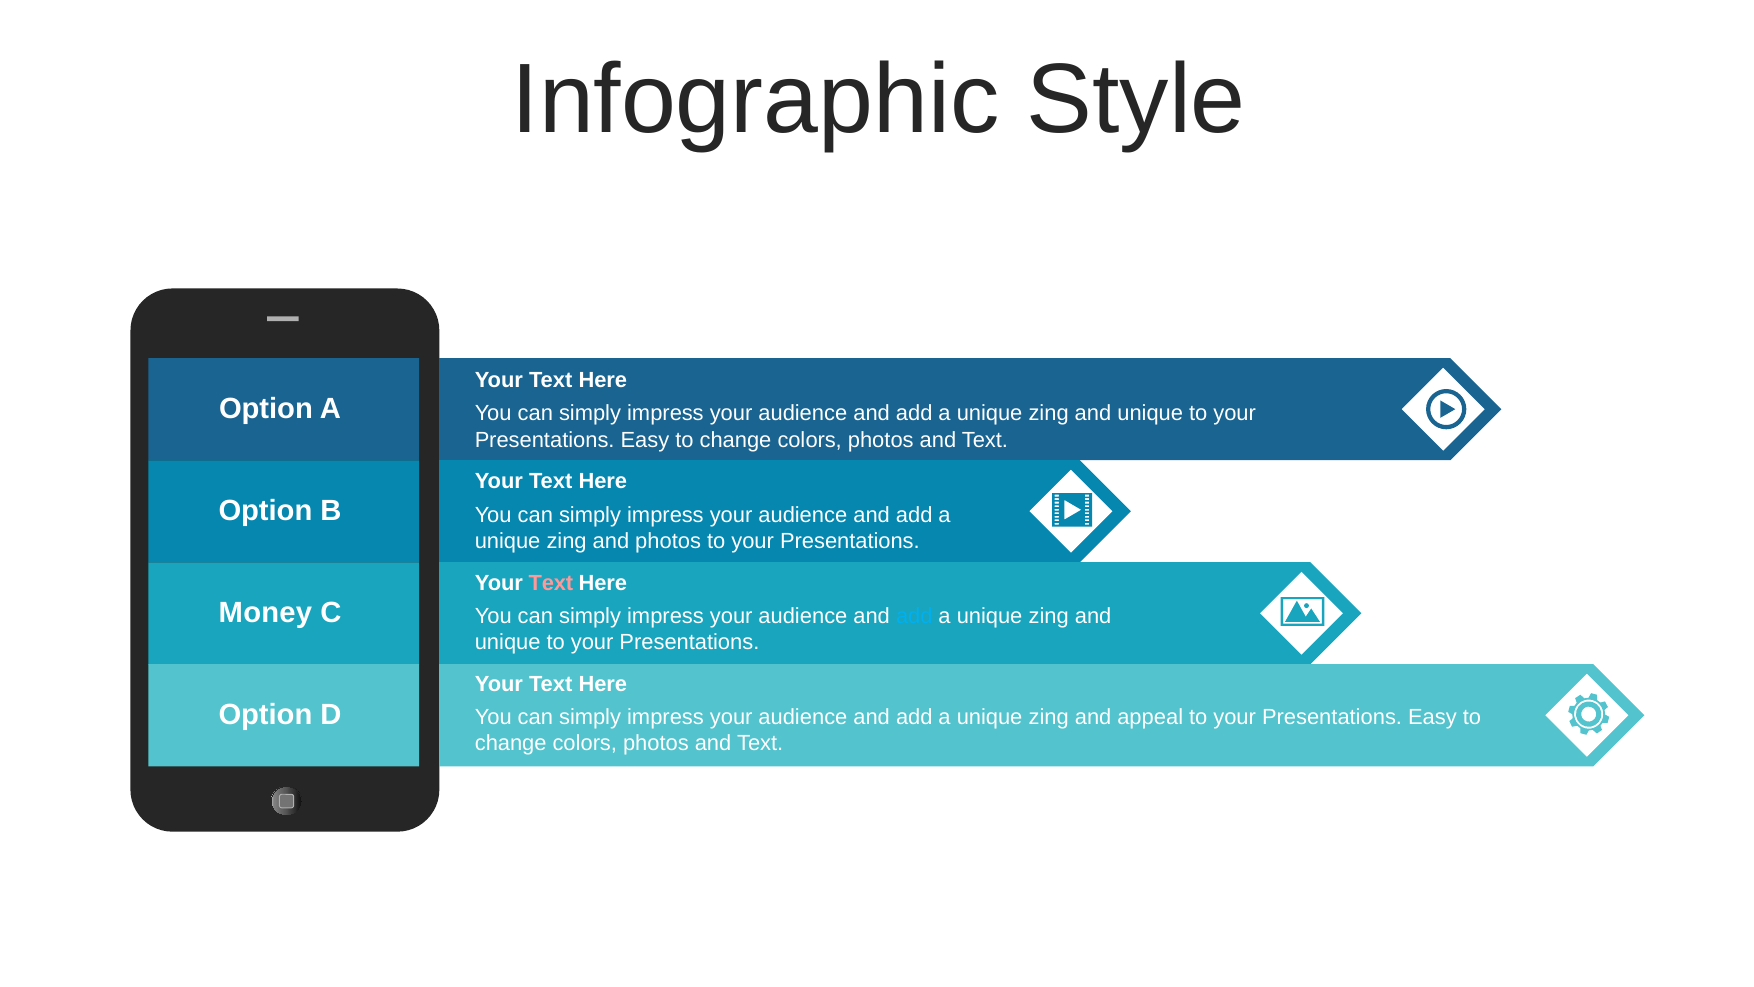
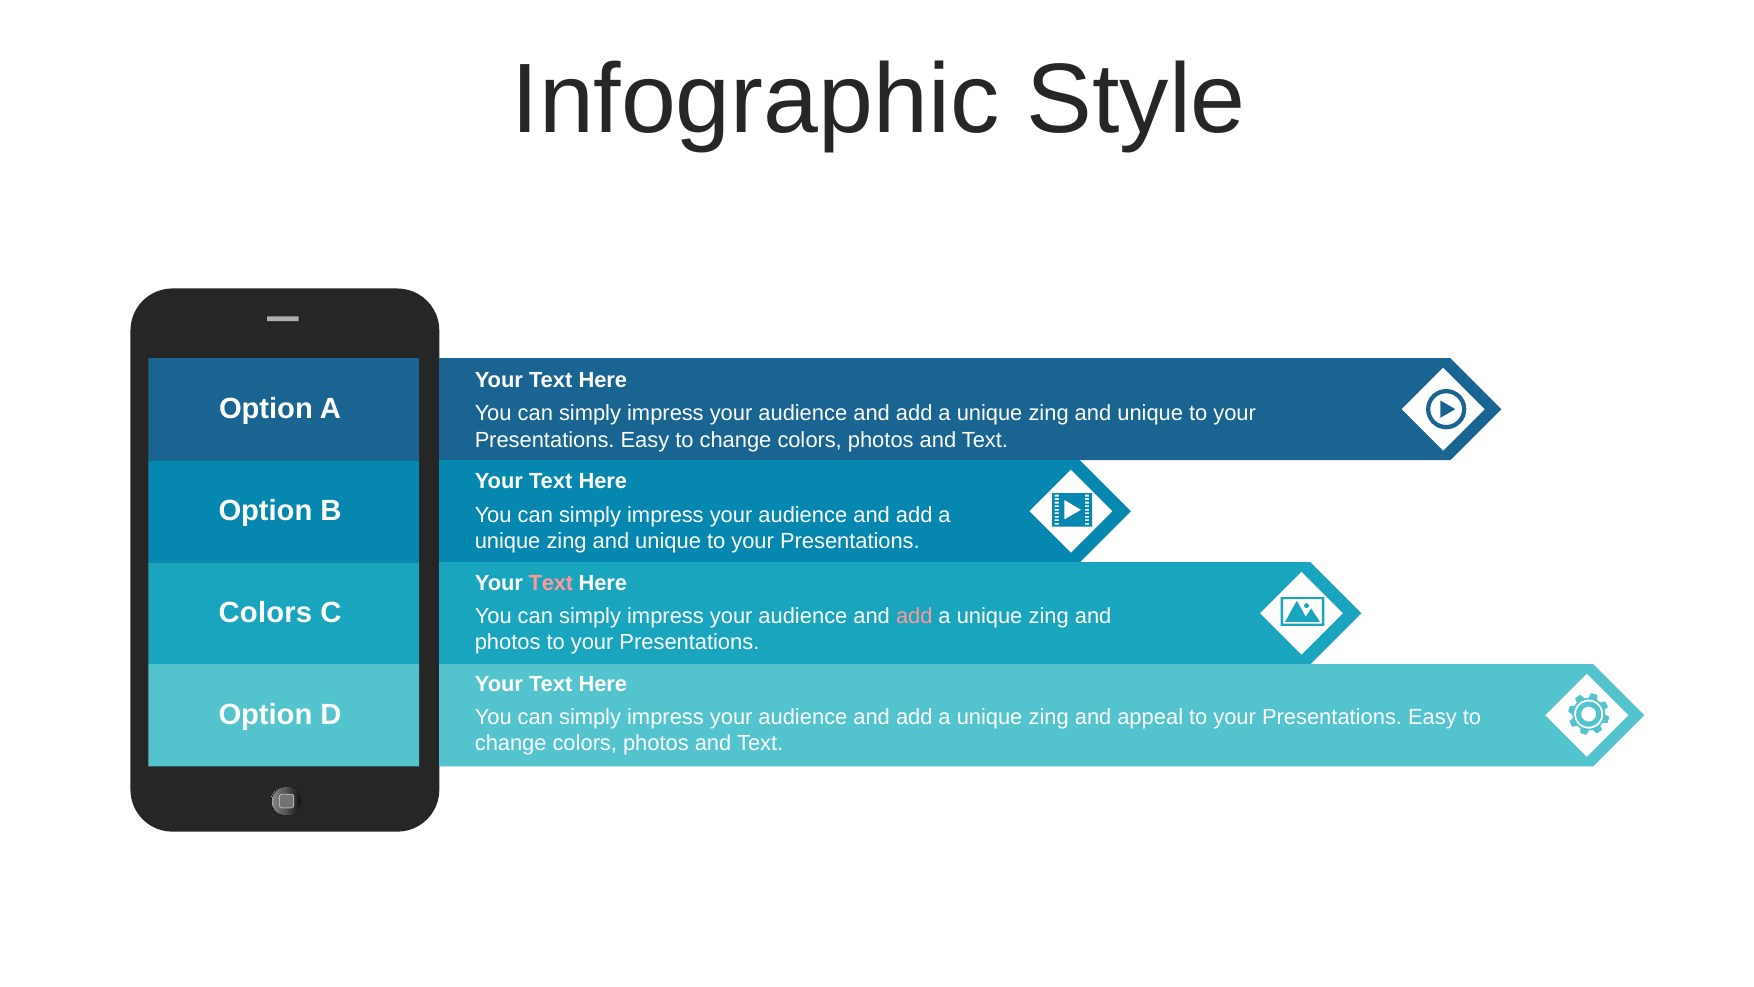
photos at (668, 541): photos -> unique
Money at (265, 613): Money -> Colors
add at (914, 616) colour: light blue -> pink
unique at (508, 642): unique -> photos
